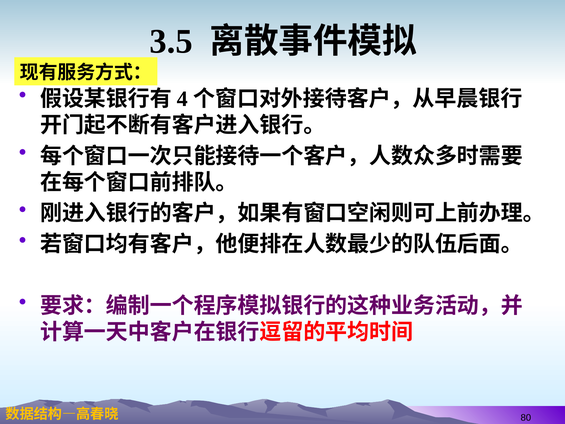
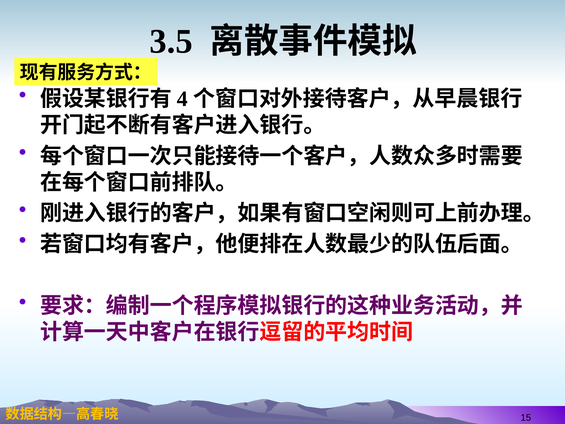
80: 80 -> 15
